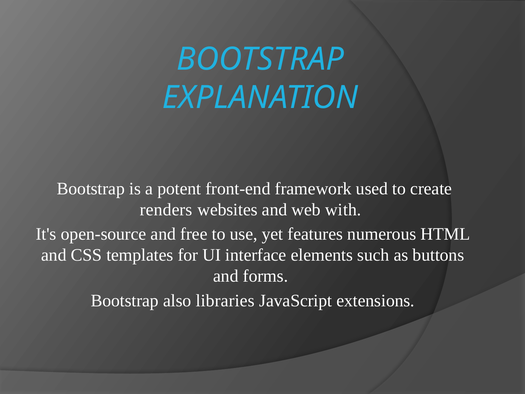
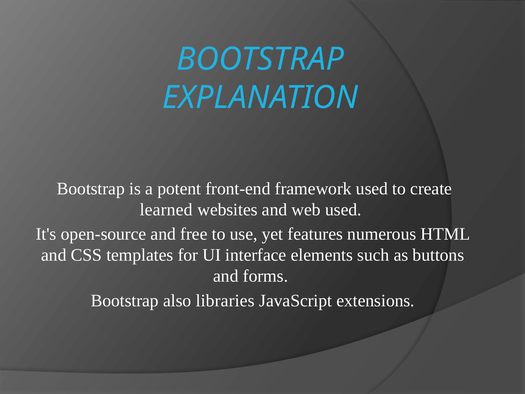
renders: renders -> learned
web with: with -> used
